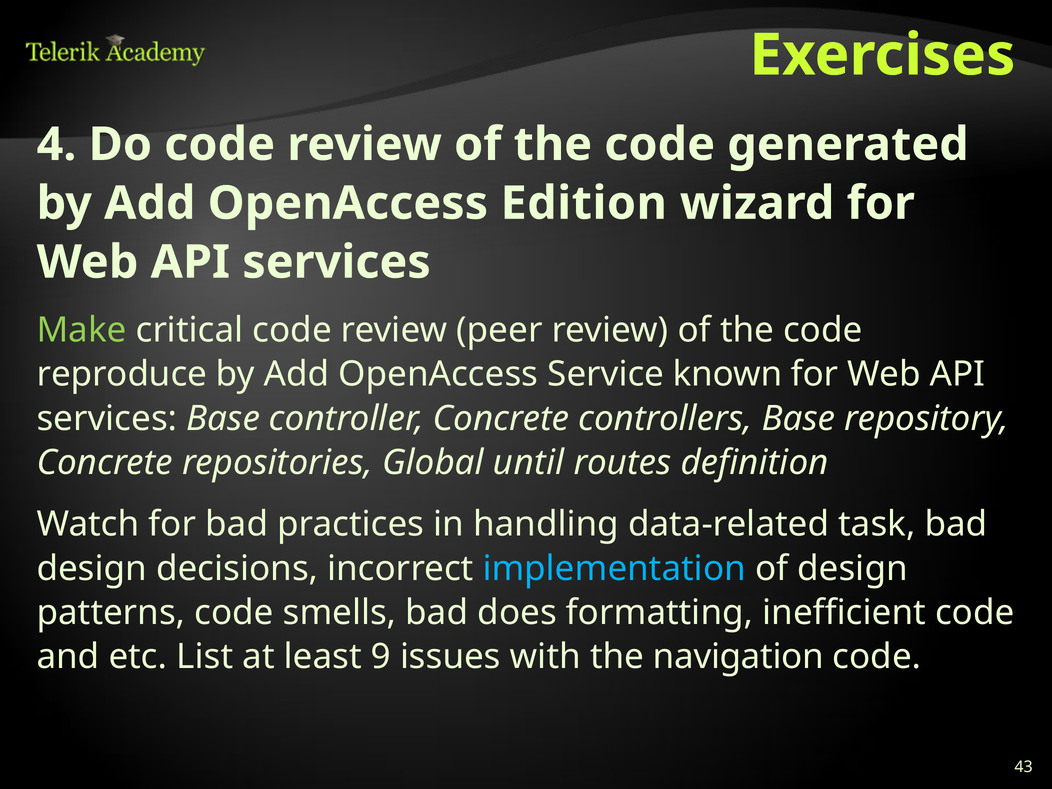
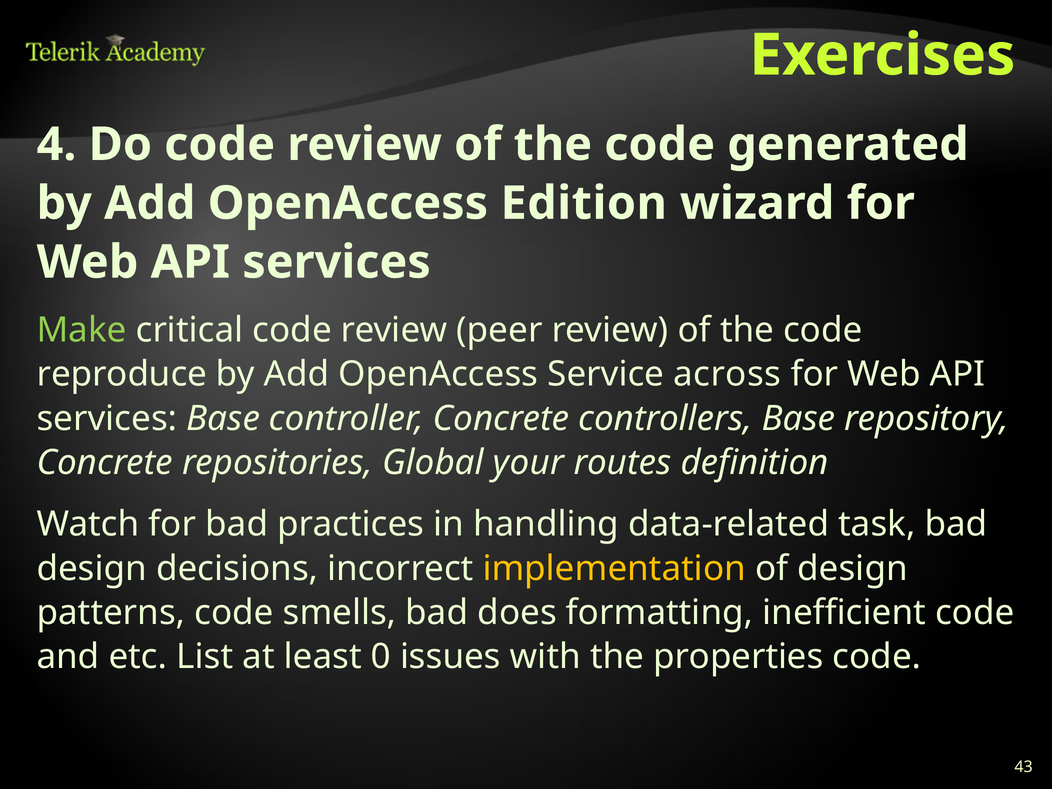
known: known -> across
until: until -> your
implementation colour: light blue -> yellow
9: 9 -> 0
navigation: navigation -> properties
